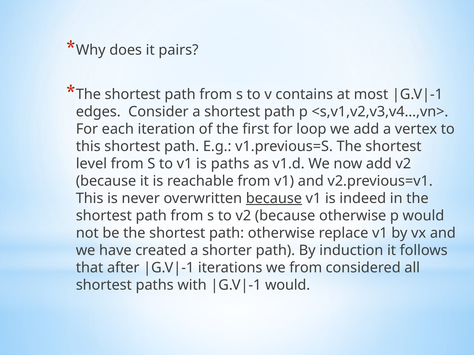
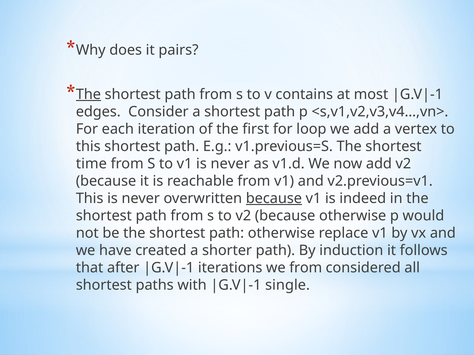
The at (88, 94) underline: none -> present
level: level -> time
v1 is paths: paths -> never
would at (288, 285): would -> single
